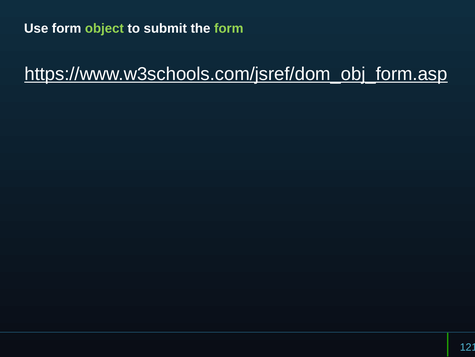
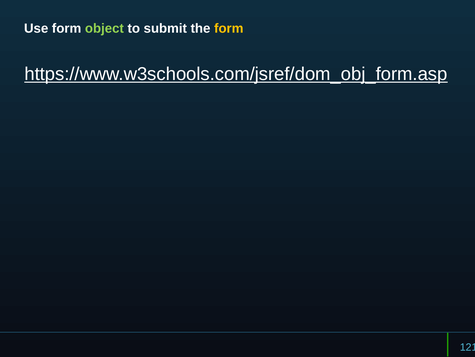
form at (229, 28) colour: light green -> yellow
